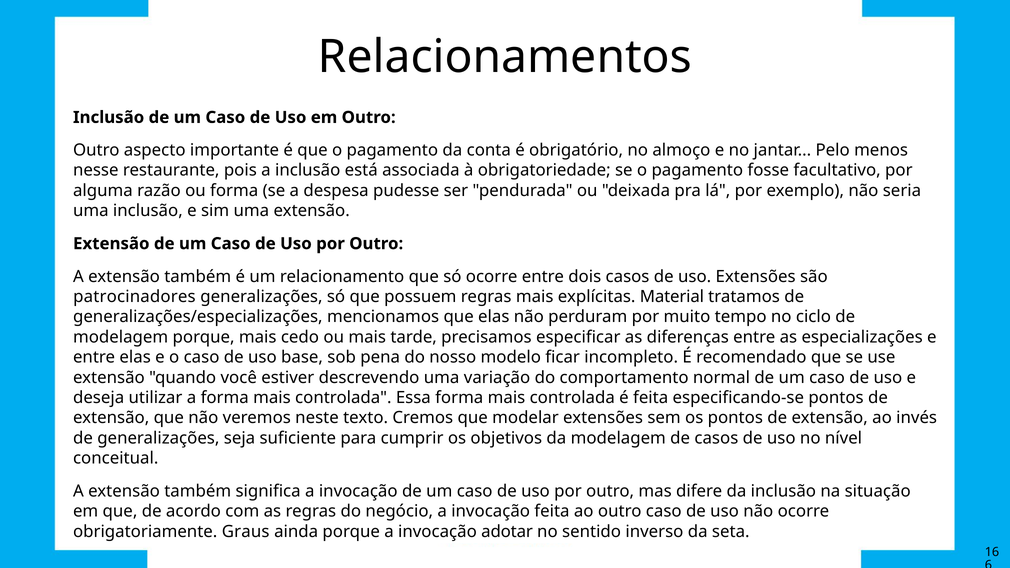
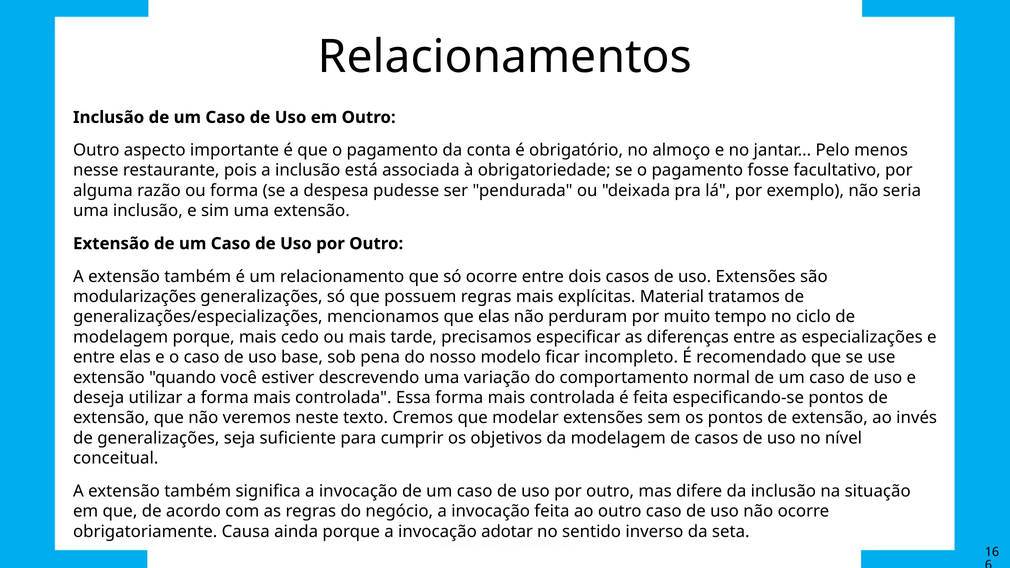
patrocinadores: patrocinadores -> modularizações
Graus: Graus -> Causa
